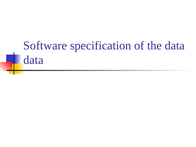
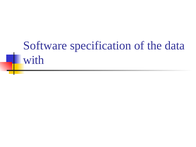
data at (33, 60): data -> with
